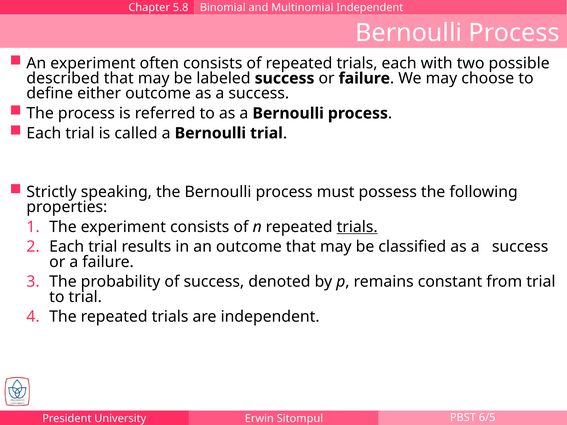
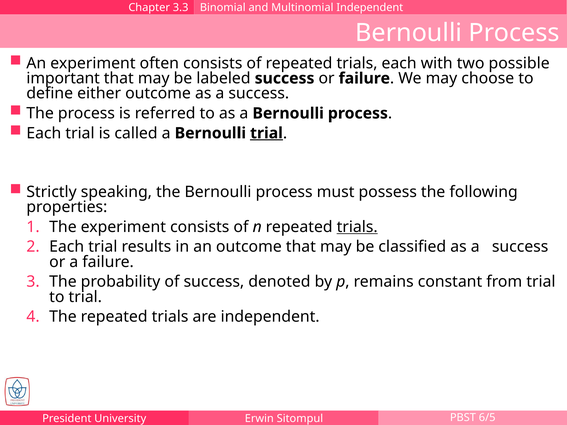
5.8: 5.8 -> 3.3
described: described -> important
trial at (267, 133) underline: none -> present
